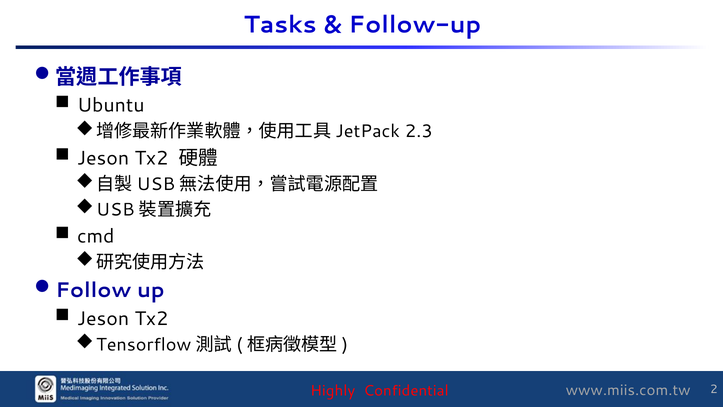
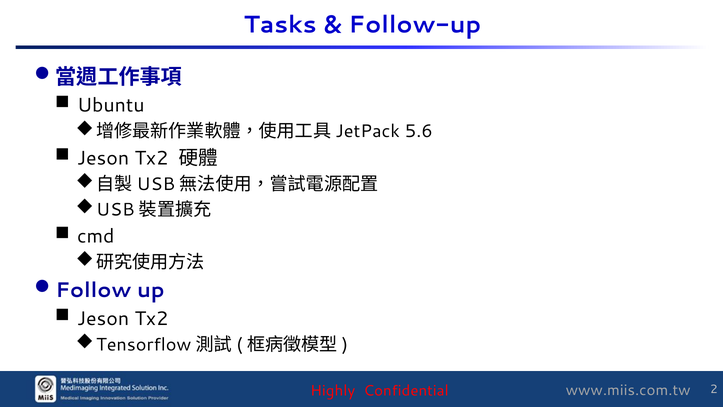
2.3: 2.3 -> 5.6
